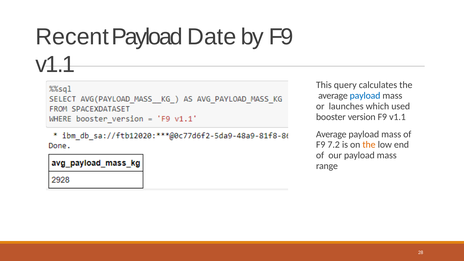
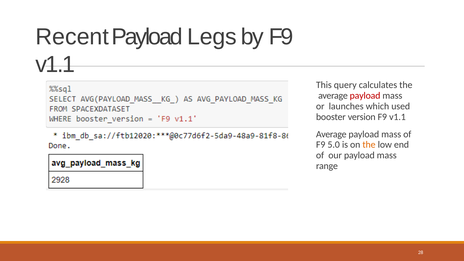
Date: Date -> Legs
payload at (365, 96) colour: blue -> red
7.2: 7.2 -> 5.0
